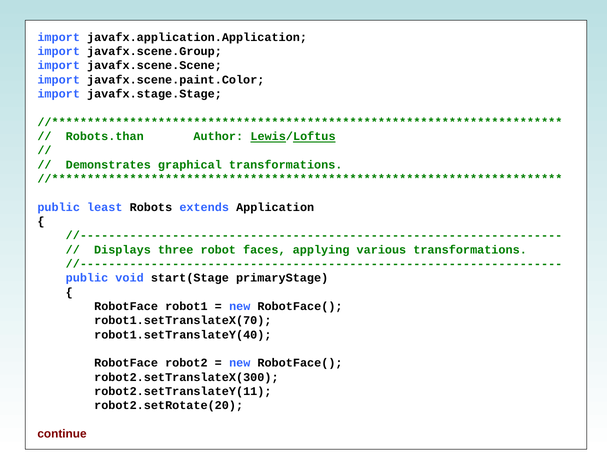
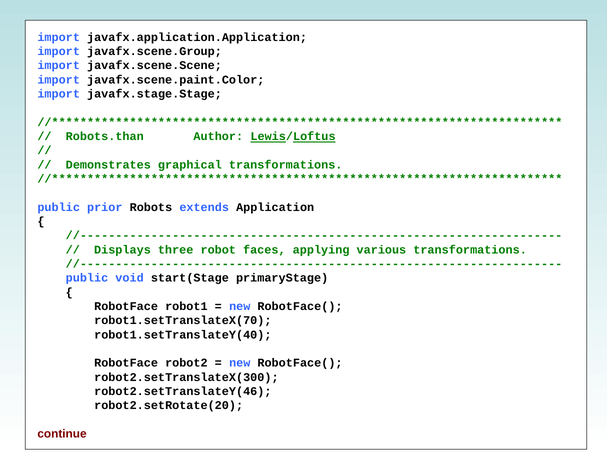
least: least -> prior
robot2.setTranslateY(11: robot2.setTranslateY(11 -> robot2.setTranslateY(46
